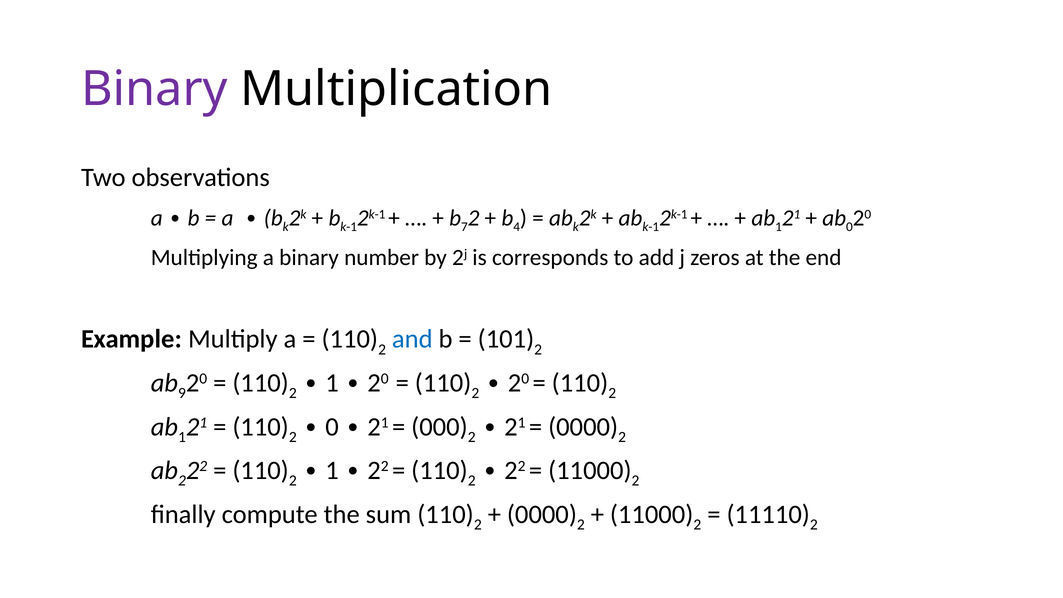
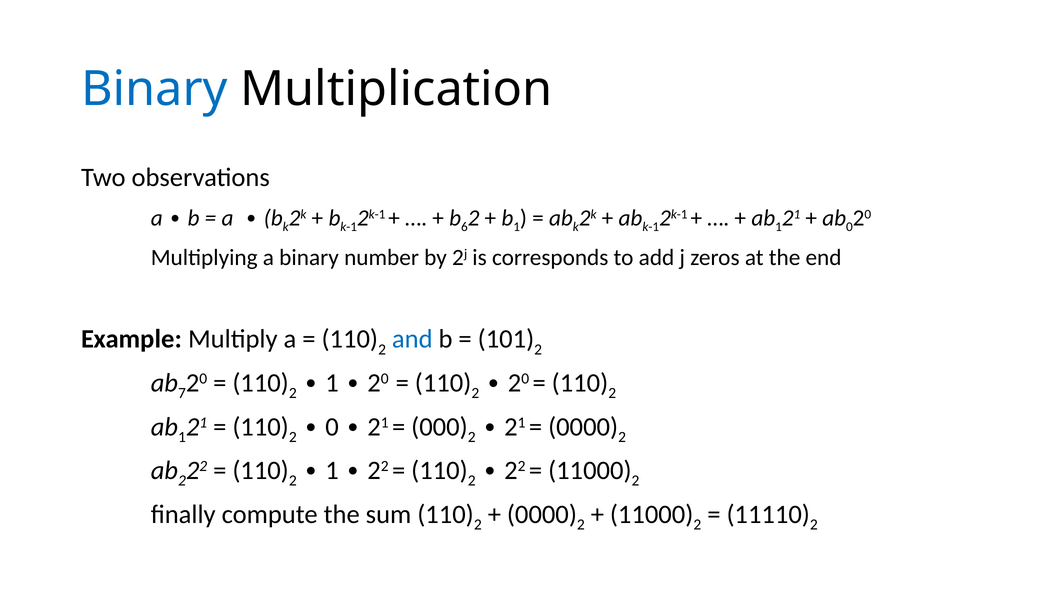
Binary at (154, 89) colour: purple -> blue
7: 7 -> 6
b 4: 4 -> 1
9: 9 -> 7
